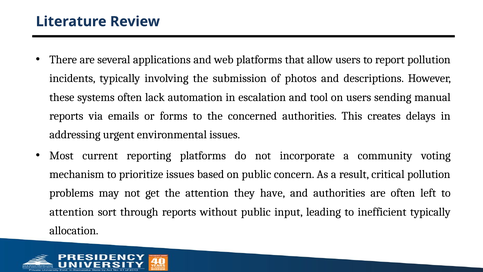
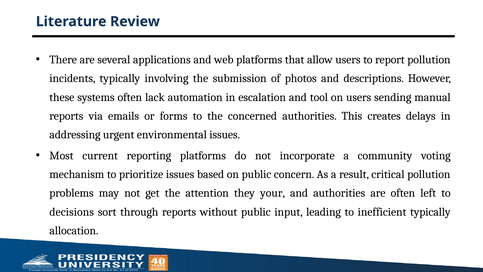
have: have -> your
attention at (72, 212): attention -> decisions
